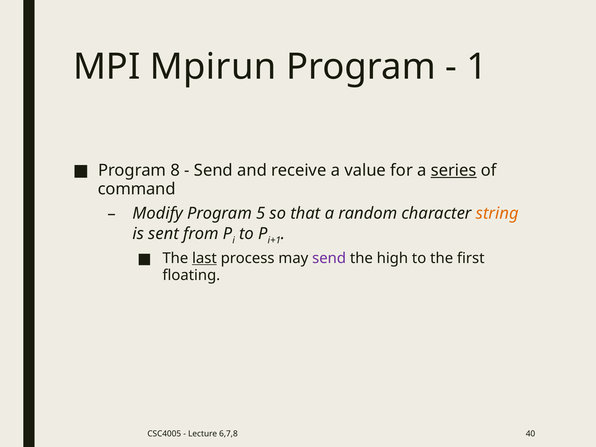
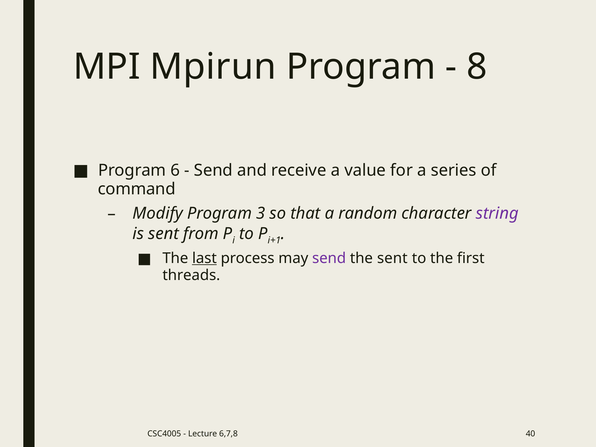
1: 1 -> 8
8: 8 -> 6
series underline: present -> none
5: 5 -> 3
string colour: orange -> purple
the high: high -> sent
floating: floating -> threads
